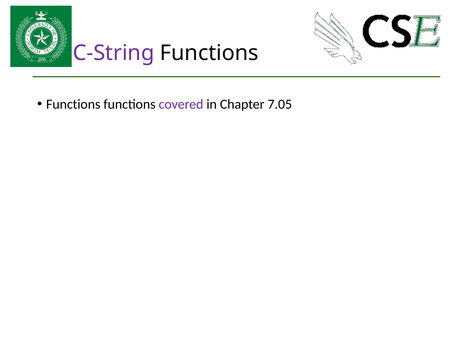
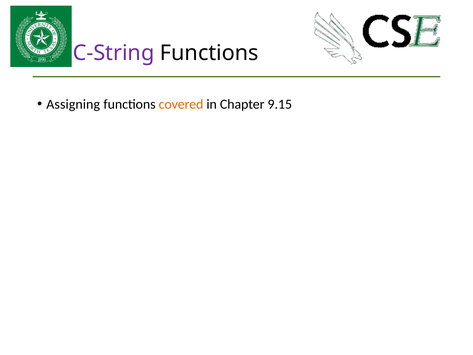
Functions at (73, 104): Functions -> Assigning
covered colour: purple -> orange
7.05: 7.05 -> 9.15
